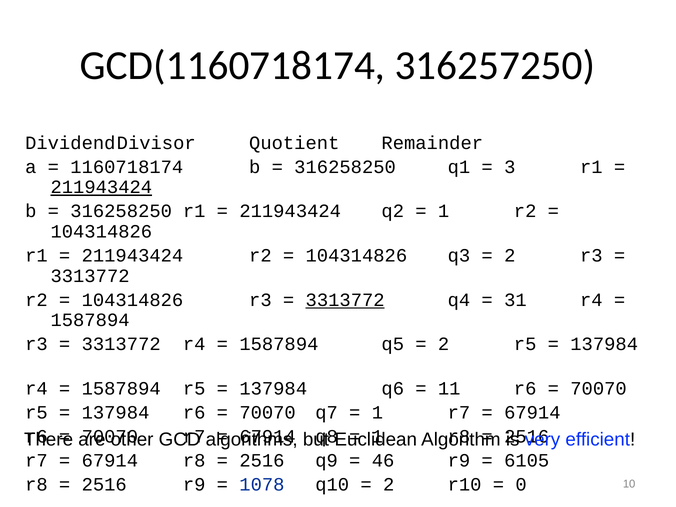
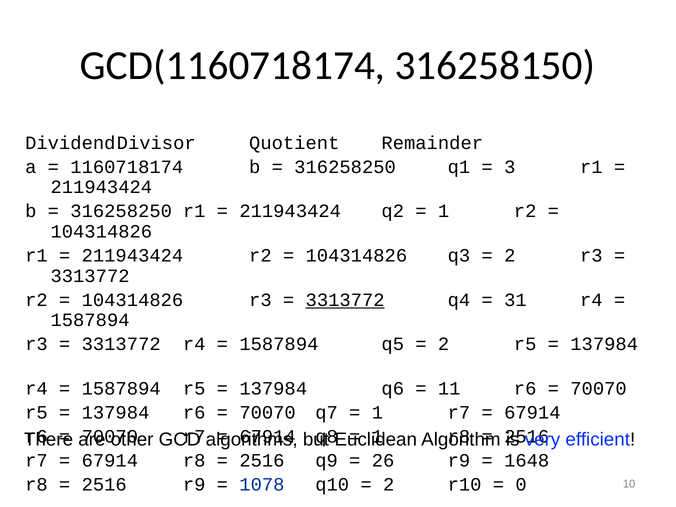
316257250: 316257250 -> 316258150
211943424 at (101, 187) underline: present -> none
46: 46 -> 26
6105: 6105 -> 1648
